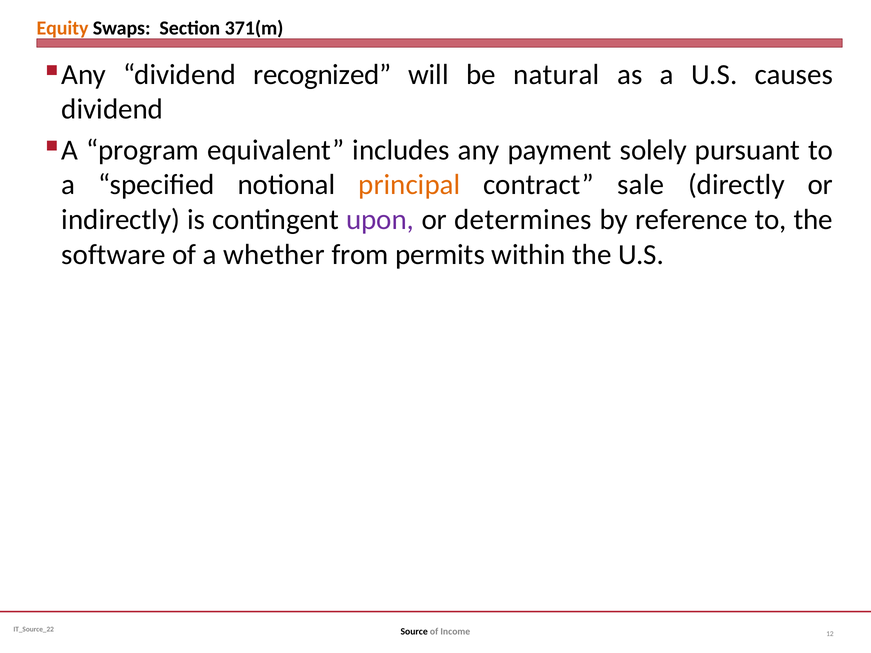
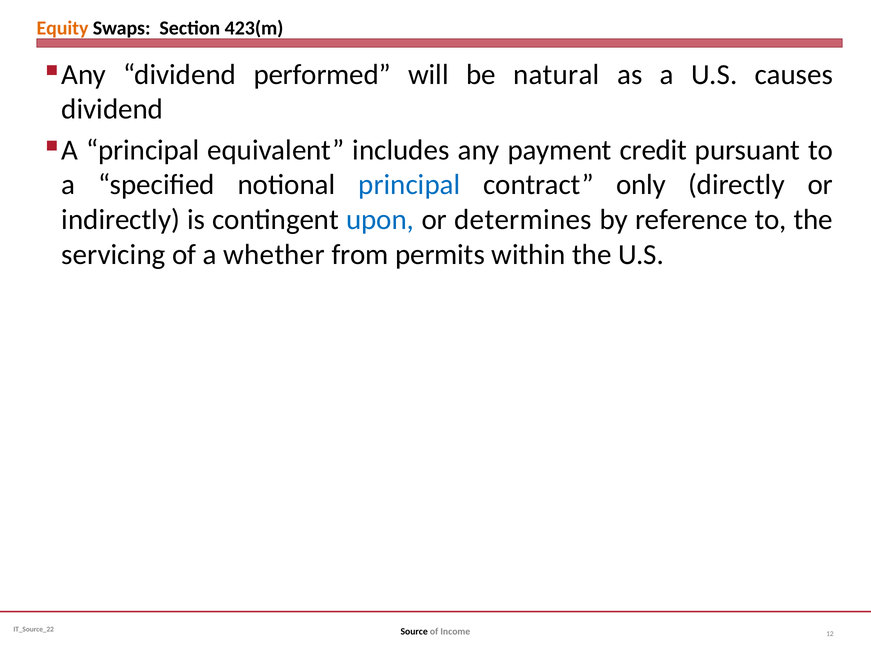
371(m: 371(m -> 423(m
recognized: recognized -> performed
program at (143, 150): program -> principal
solely: solely -> credit
principal at (409, 185) colour: orange -> blue
sale: sale -> only
upon colour: purple -> blue
software: software -> servicing
